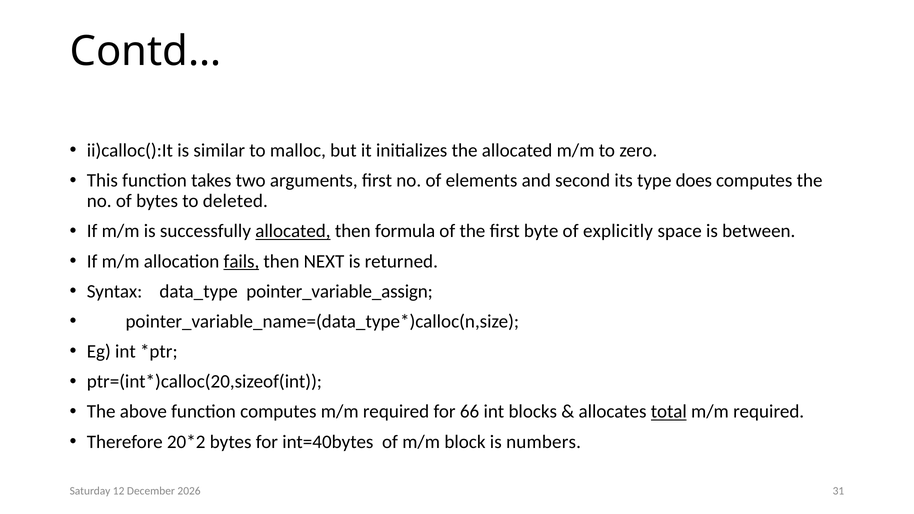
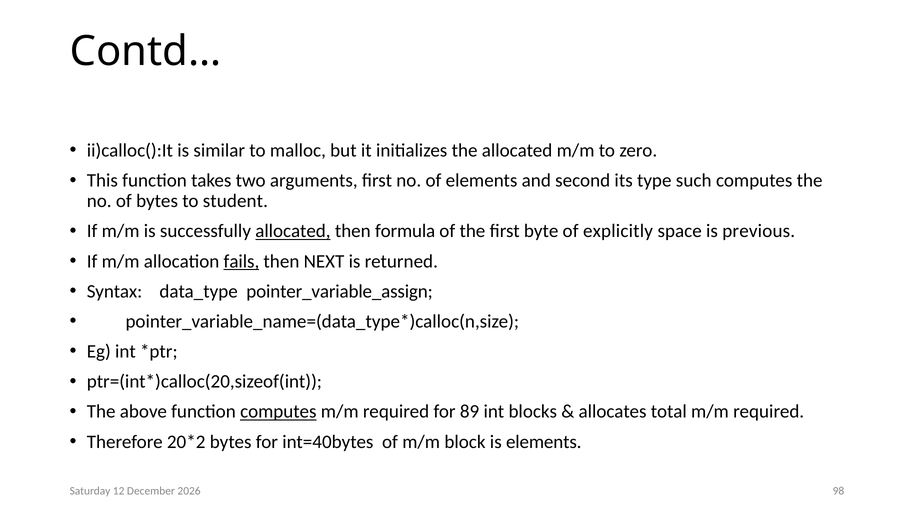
does: does -> such
deleted: deleted -> student
between: between -> previous
computes at (278, 412) underline: none -> present
66: 66 -> 89
total underline: present -> none
is numbers: numbers -> elements
31: 31 -> 98
